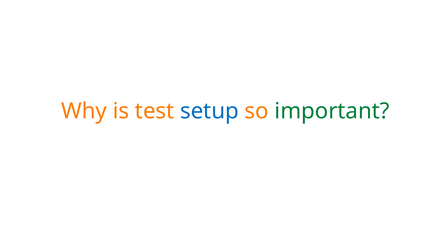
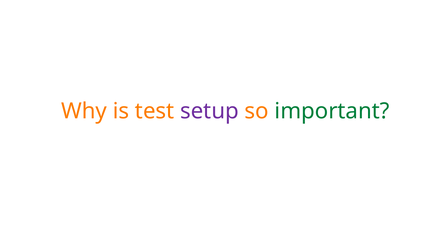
setup colour: blue -> purple
